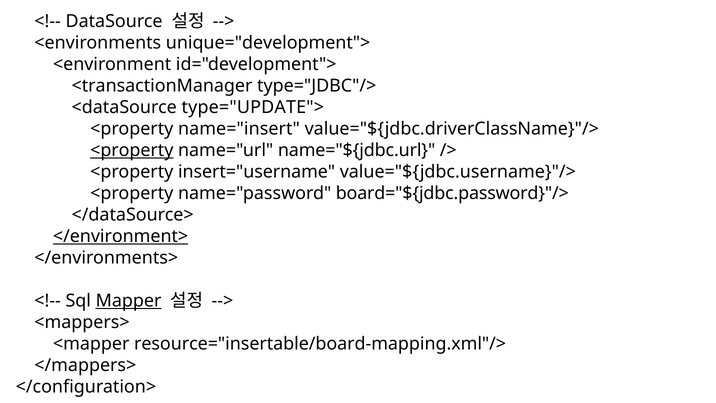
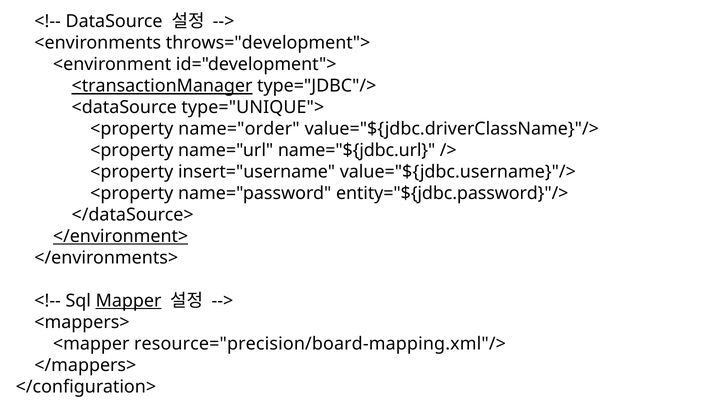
unique="development">: unique="development"> -> throws="development">
<transactionManager underline: none -> present
type="UPDATE">: type="UPDATE"> -> type="UNIQUE">
name="insert: name="insert -> name="order
<property at (132, 150) underline: present -> none
board="${jdbc.password}"/>: board="${jdbc.password}"/> -> entity="${jdbc.password}"/>
resource="insertable/board-mapping.xml"/>: resource="insertable/board-mapping.xml"/> -> resource="precision/board-mapping.xml"/>
